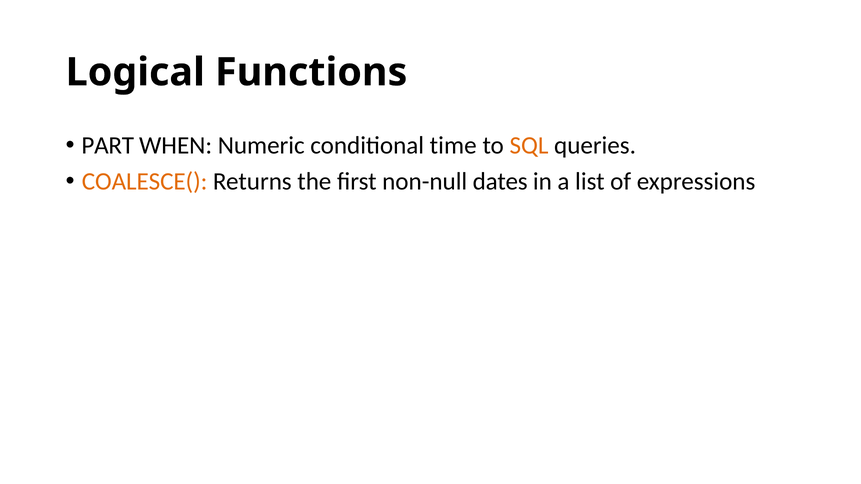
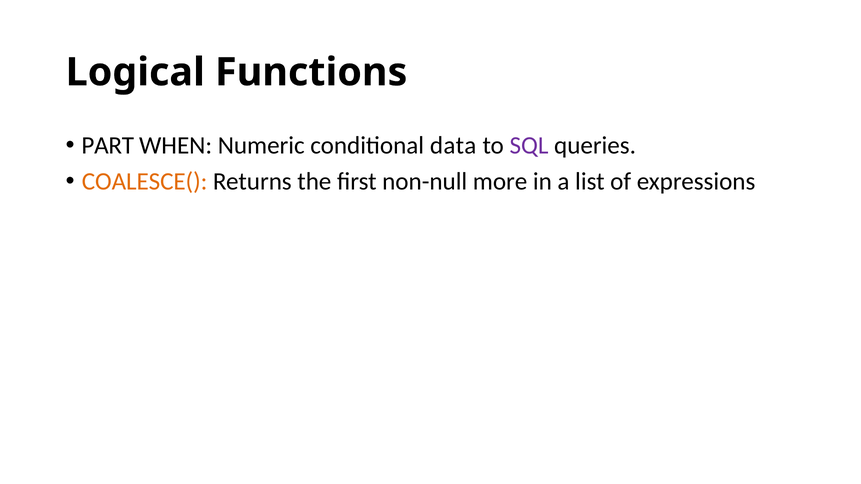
time: time -> data
SQL colour: orange -> purple
dates: dates -> more
